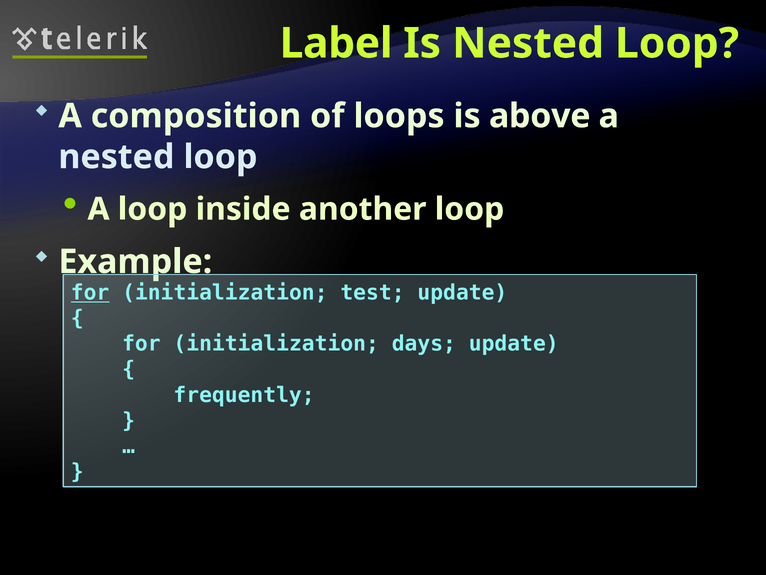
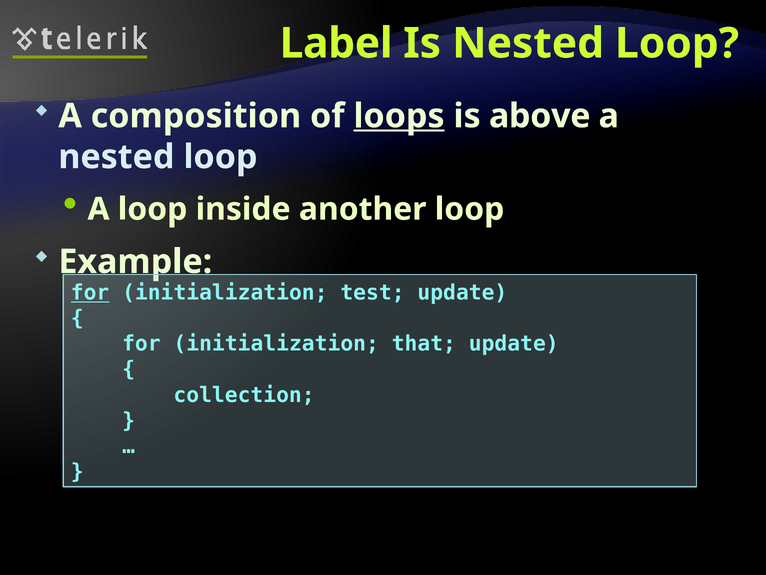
loops underline: none -> present
days: days -> that
frequently: frequently -> collection
